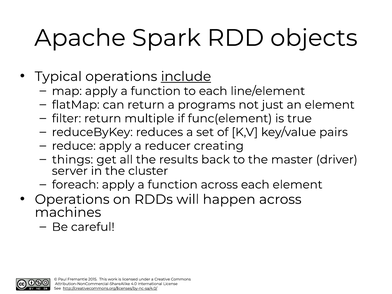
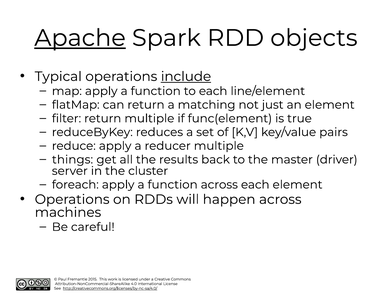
Apache underline: none -> present
programs: programs -> matching
reducer creating: creating -> multiple
